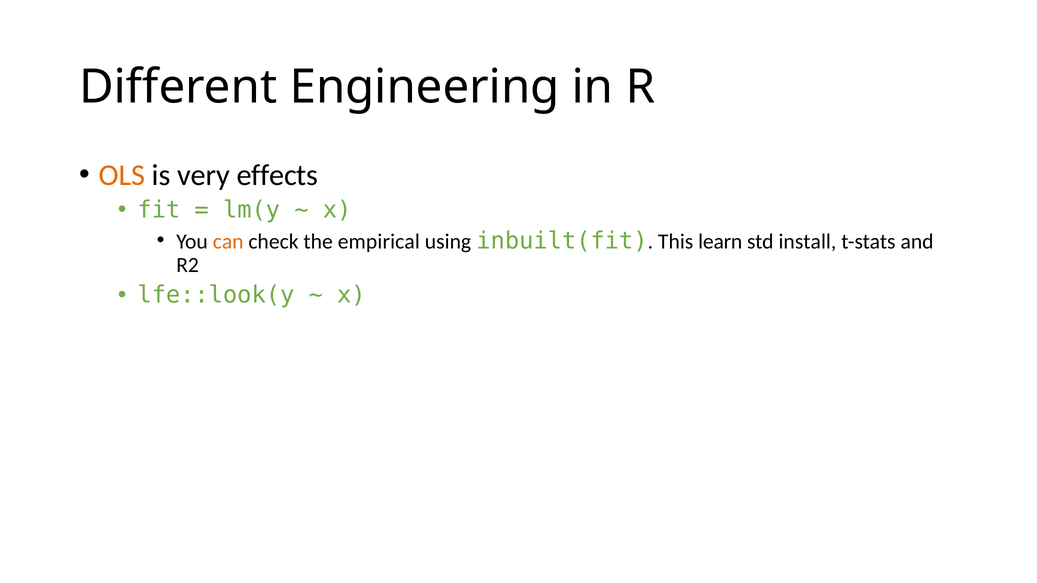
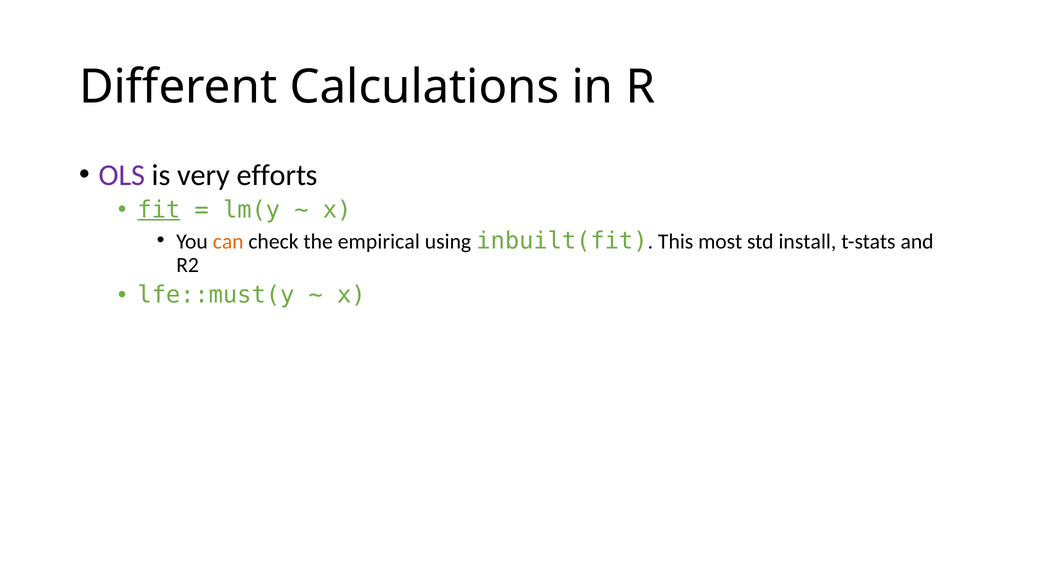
Engineering: Engineering -> Calculations
OLS colour: orange -> purple
effects: effects -> efforts
fit underline: none -> present
learn: learn -> most
lfe::look(y: lfe::look(y -> lfe::must(y
